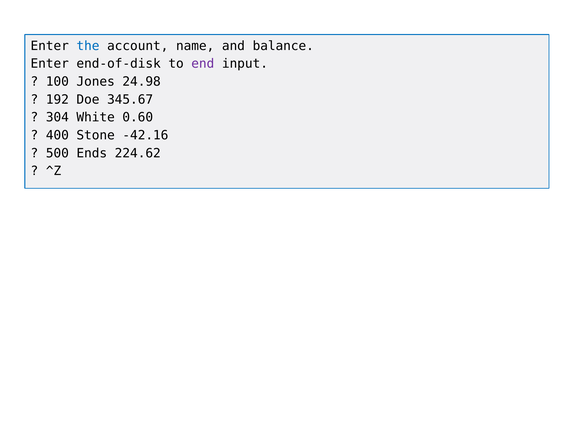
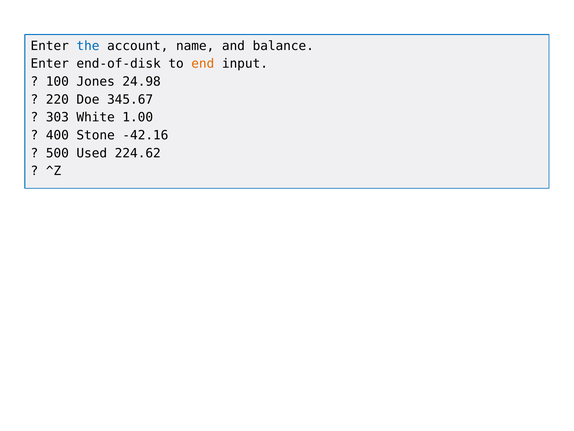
end colour: purple -> orange
192: 192 -> 220
304: 304 -> 303
0.60: 0.60 -> 1.00
Ends: Ends -> Used
